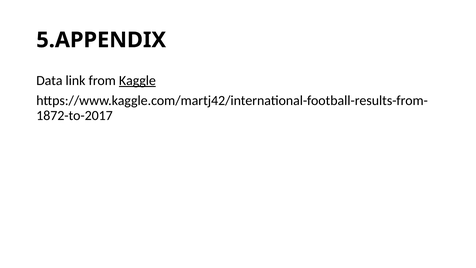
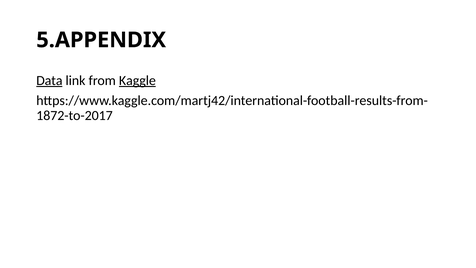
Data underline: none -> present
